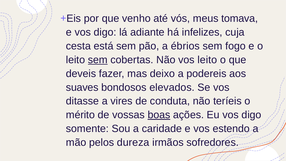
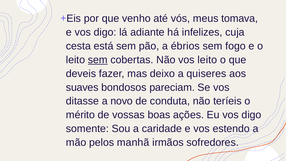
podereis: podereis -> quiseres
elevados: elevados -> pareciam
vires: vires -> novo
boas underline: present -> none
dureza: dureza -> manhã
